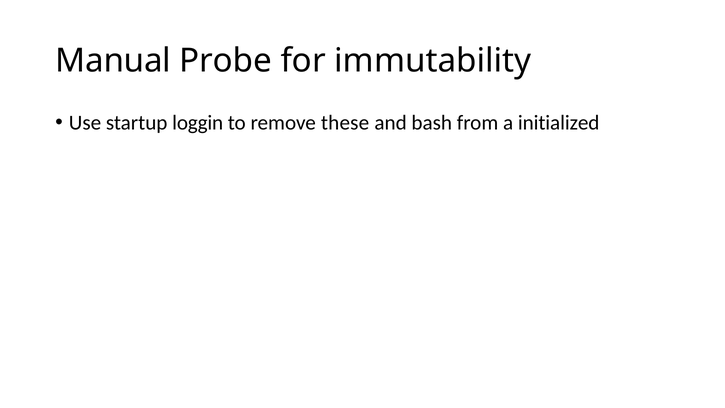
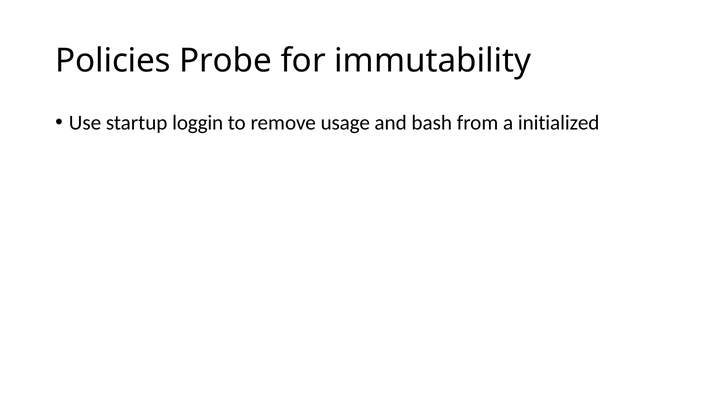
Manual: Manual -> Policies
these: these -> usage
